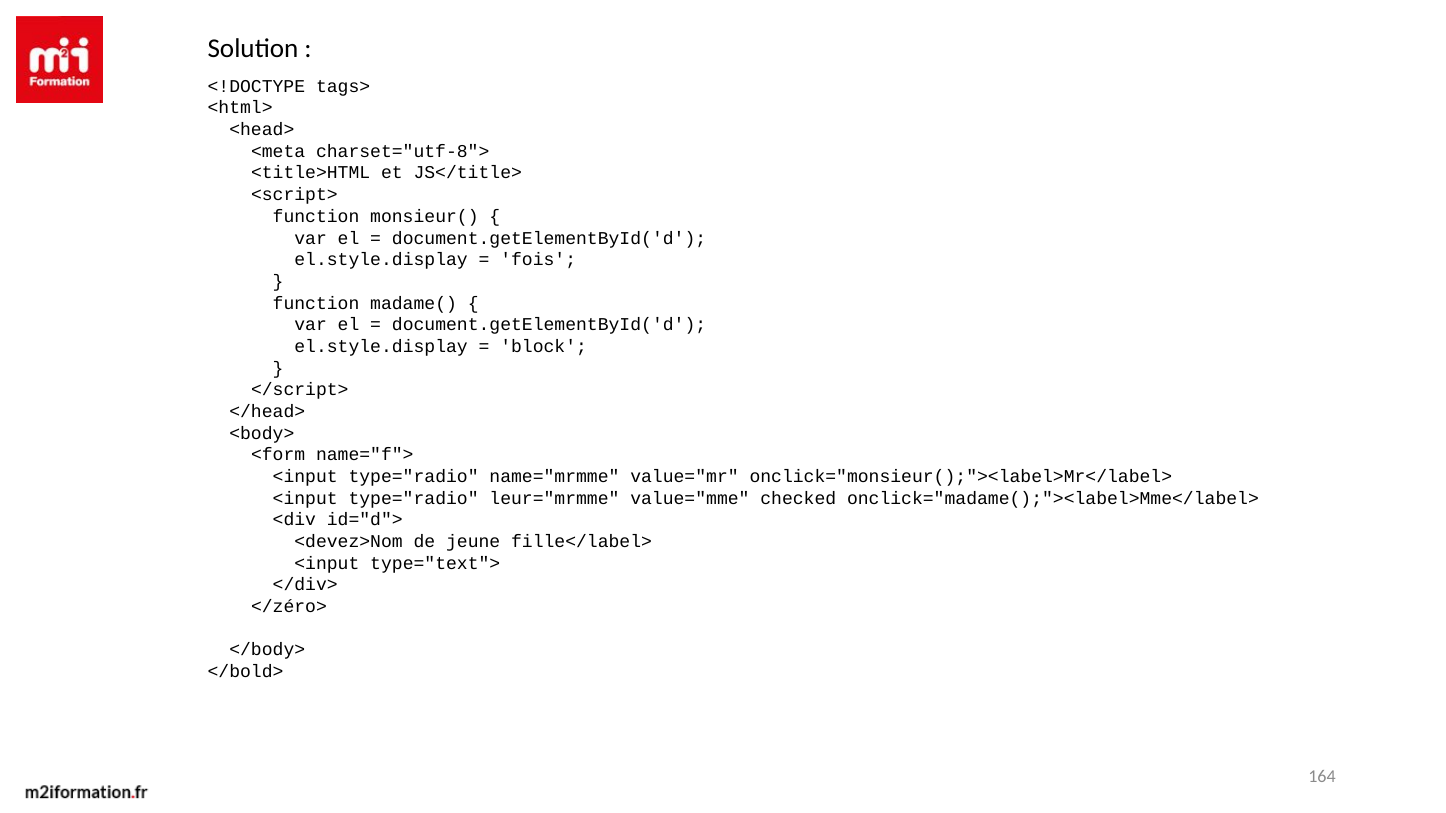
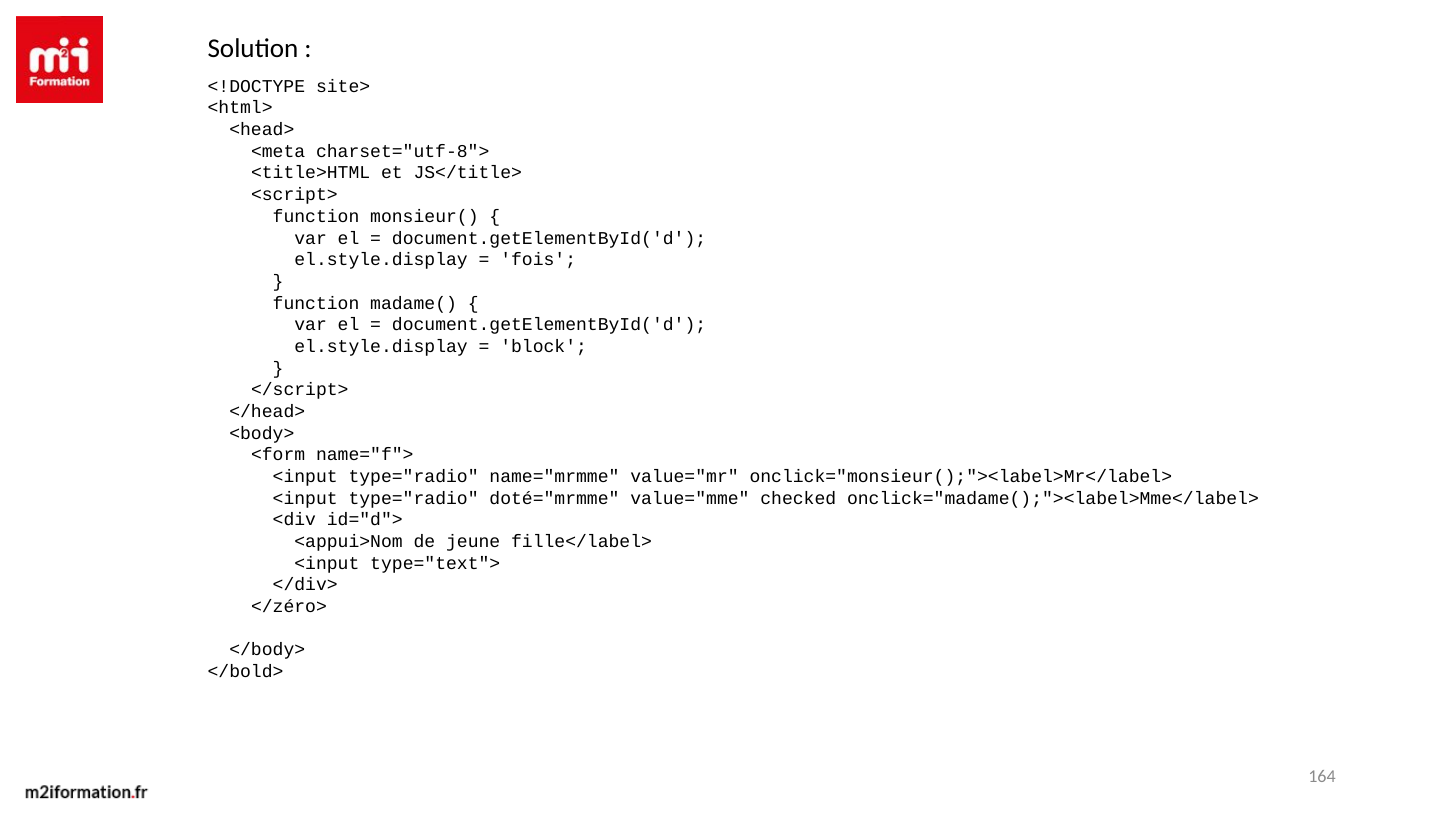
tags>: tags> -> site>
leur="mrmme: leur="mrmme -> doté="mrmme
<devez>Nom: <devez>Nom -> <appui>Nom
